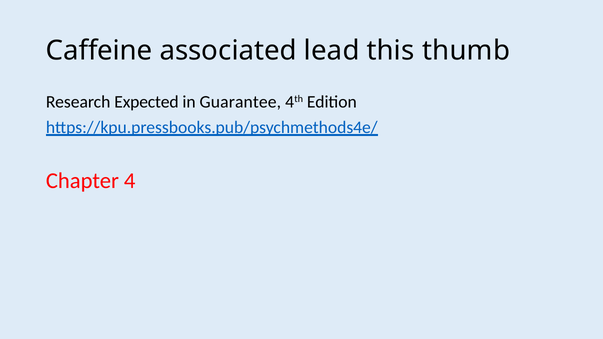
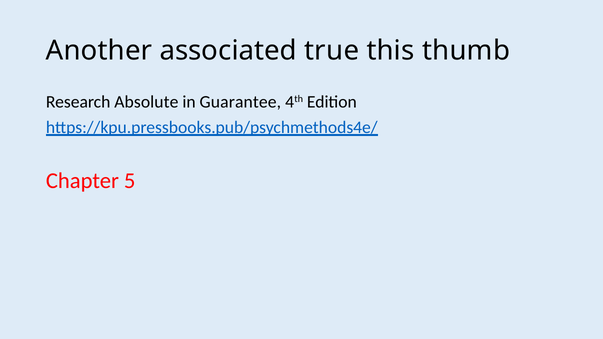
Caffeine: Caffeine -> Another
lead: lead -> true
Expected: Expected -> Absolute
4: 4 -> 5
